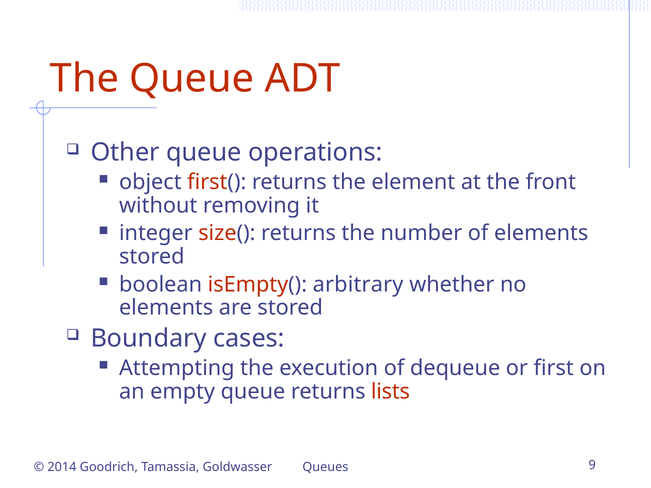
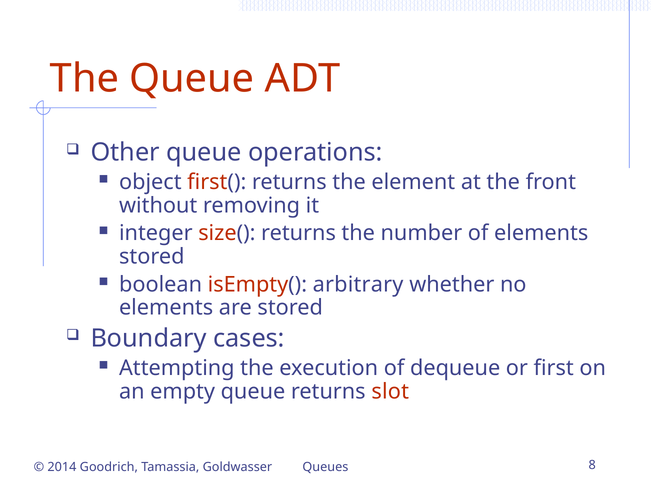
lists: lists -> slot
9: 9 -> 8
